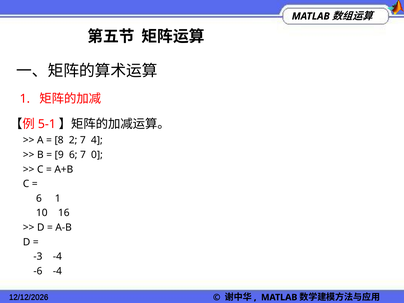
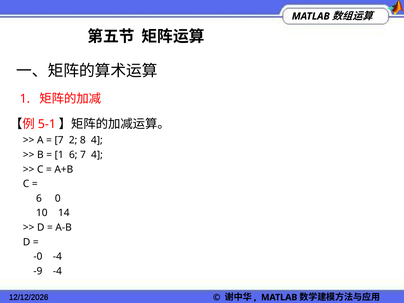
8 at (59, 140): 8 -> 7
2 7: 7 -> 8
9 at (59, 155): 9 -> 1
7 0: 0 -> 4
6 1: 1 -> 0
16: 16 -> 14
-3: -3 -> -0
-6: -6 -> -9
